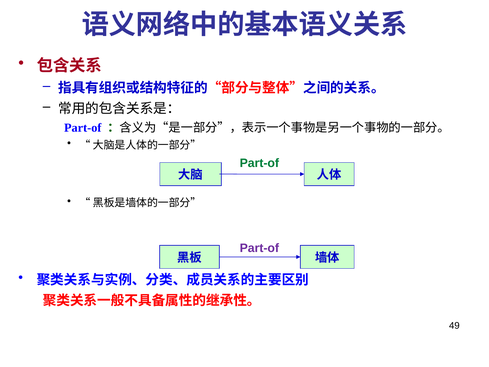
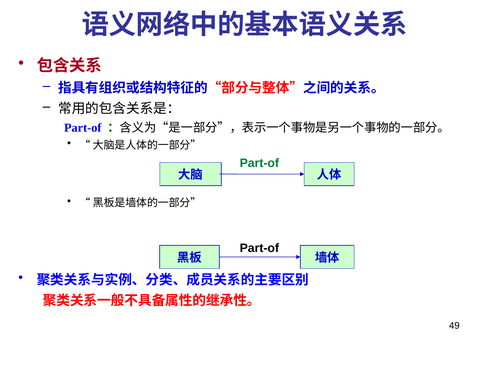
Part-of at (259, 248) colour: purple -> black
